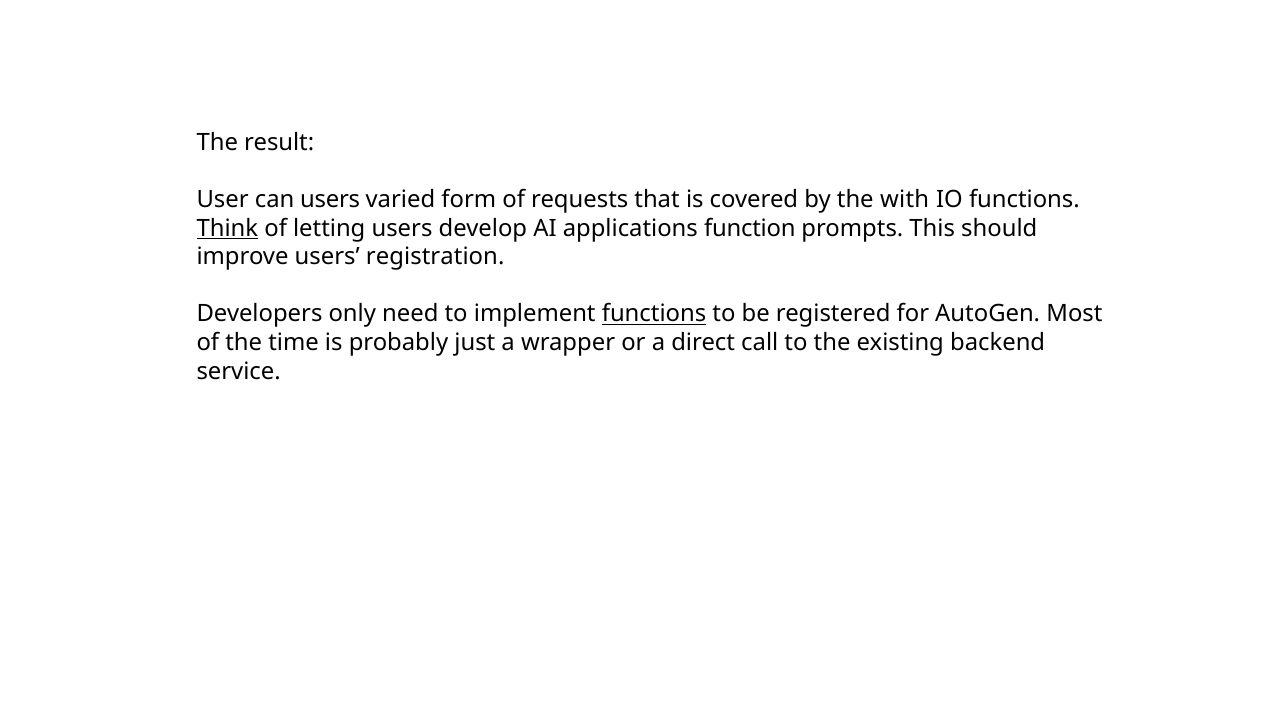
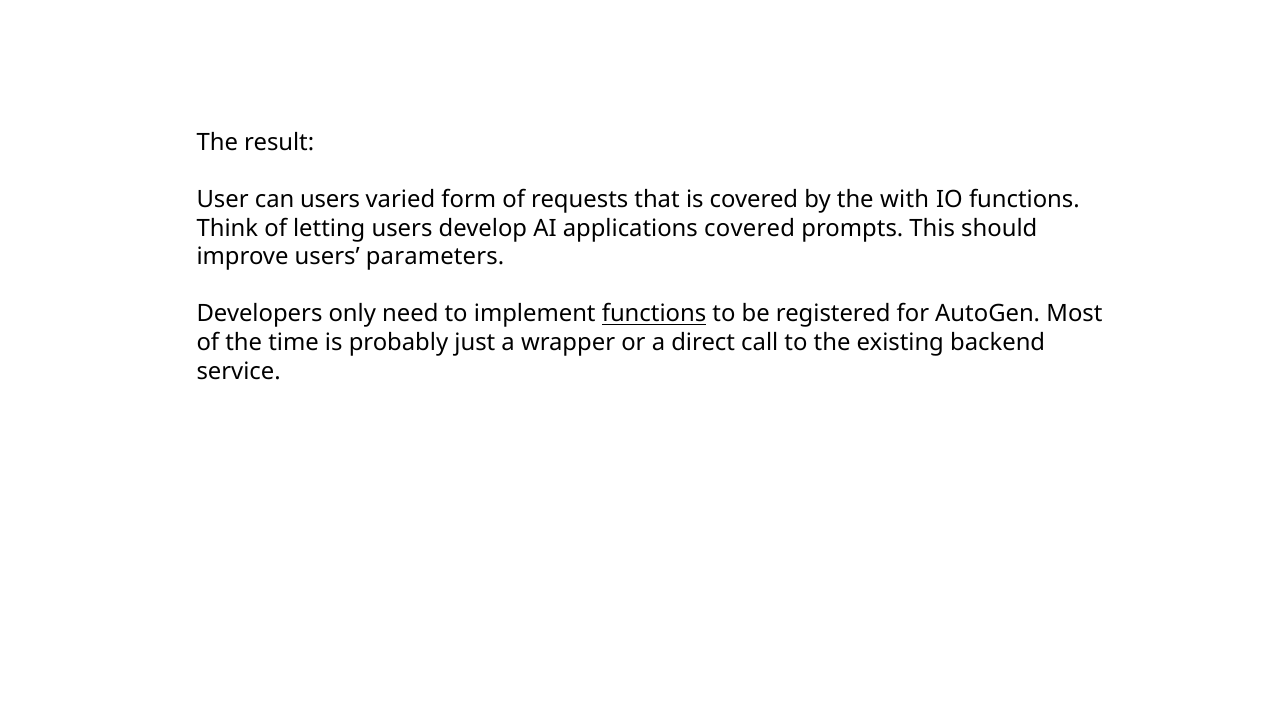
Think underline: present -> none
applications function: function -> covered
registration: registration -> parameters
